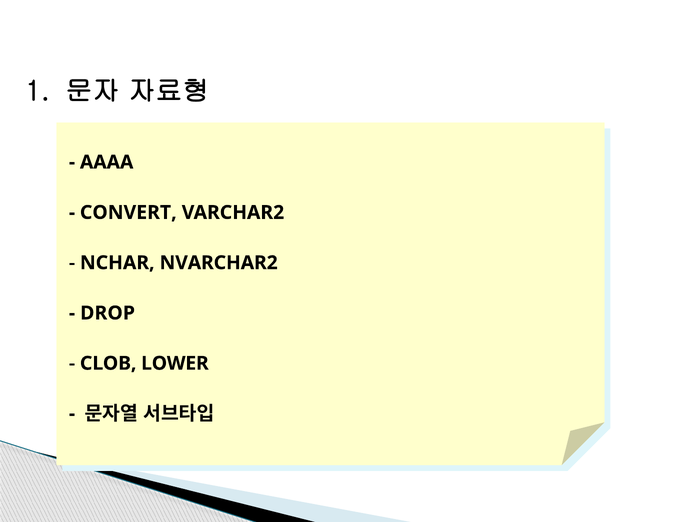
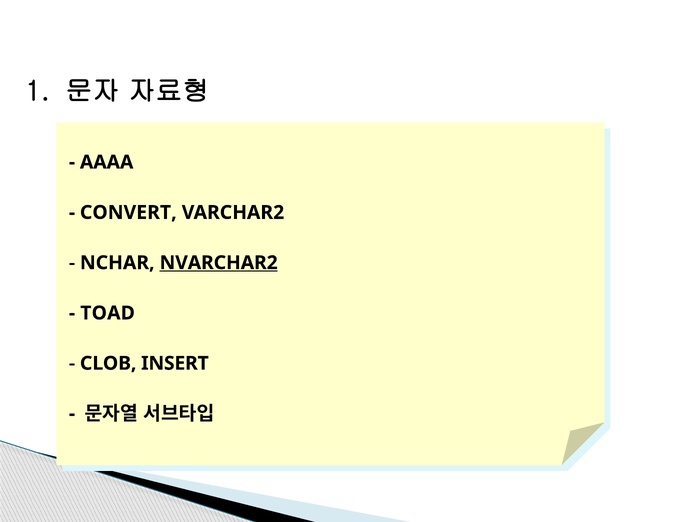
NVARCHAR2 underline: none -> present
DROP: DROP -> TOAD
LOWER: LOWER -> INSERT
